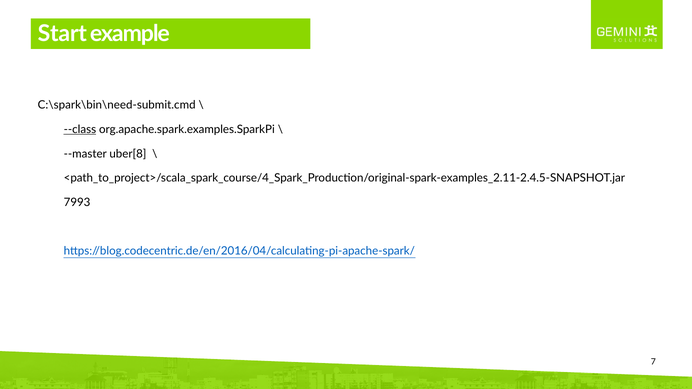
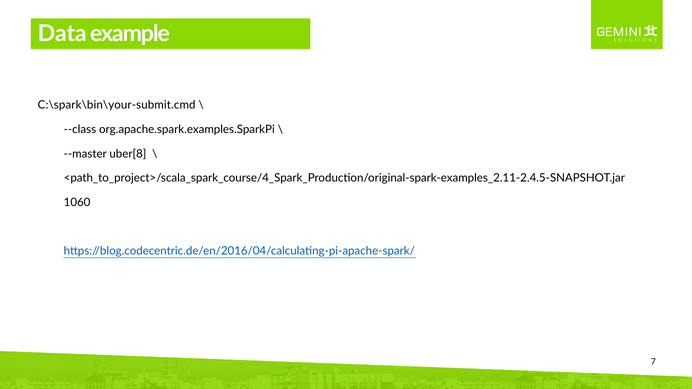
Start: Start -> Data
C:\spark\bin\need-submit.cmd: C:\spark\bin\need-submit.cmd -> C:\spark\bin\your-submit.cmd
--class underline: present -> none
7993: 7993 -> 1060
